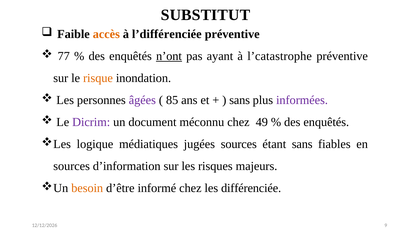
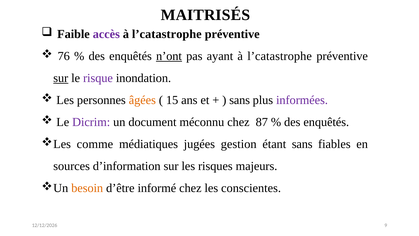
SUBSTITUT: SUBSTITUT -> MAITRISÉS
accès colour: orange -> purple
l’différenciée at (167, 34): l’différenciée -> l’catastrophe
77: 77 -> 76
sur at (61, 78) underline: none -> present
risque colour: orange -> purple
âgées colour: purple -> orange
85: 85 -> 15
49: 49 -> 87
logique: logique -> comme
jugées sources: sources -> gestion
différenciée: différenciée -> conscientes
